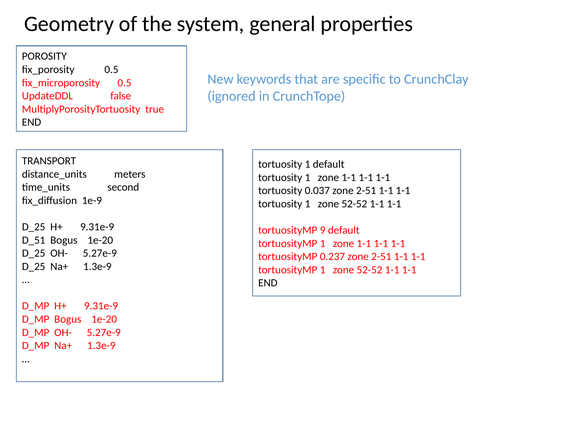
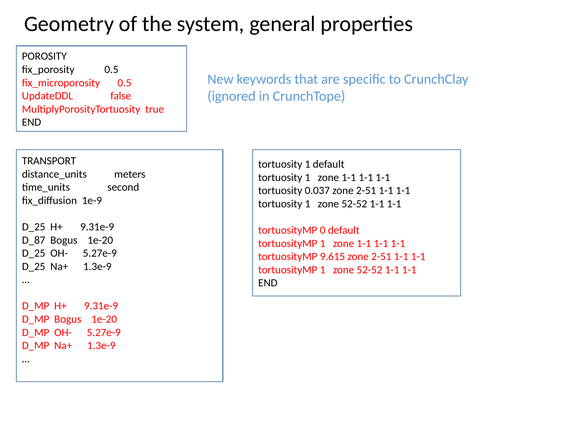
9: 9 -> 0
D_51: D_51 -> D_87
0.237: 0.237 -> 9.615
